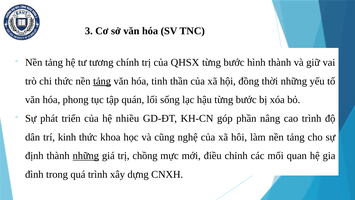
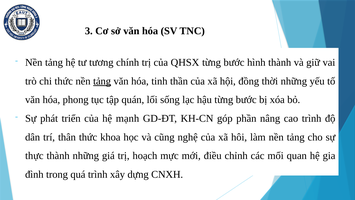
nhiều: nhiều -> mạnh
kinh: kinh -> thân
định: định -> thực
những at (86, 156) underline: present -> none
chồng: chồng -> hoạch
